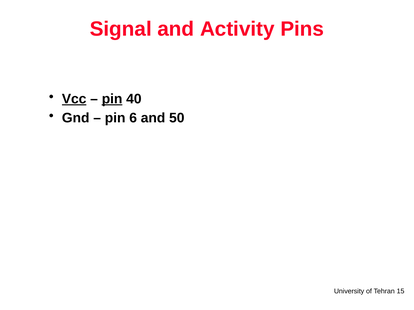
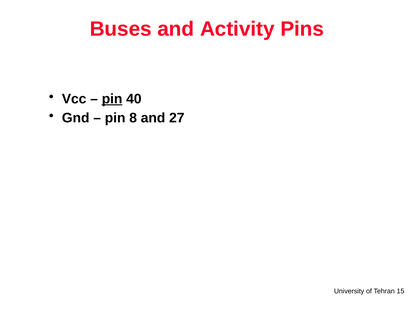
Signal: Signal -> Buses
Vcc underline: present -> none
6: 6 -> 8
50: 50 -> 27
